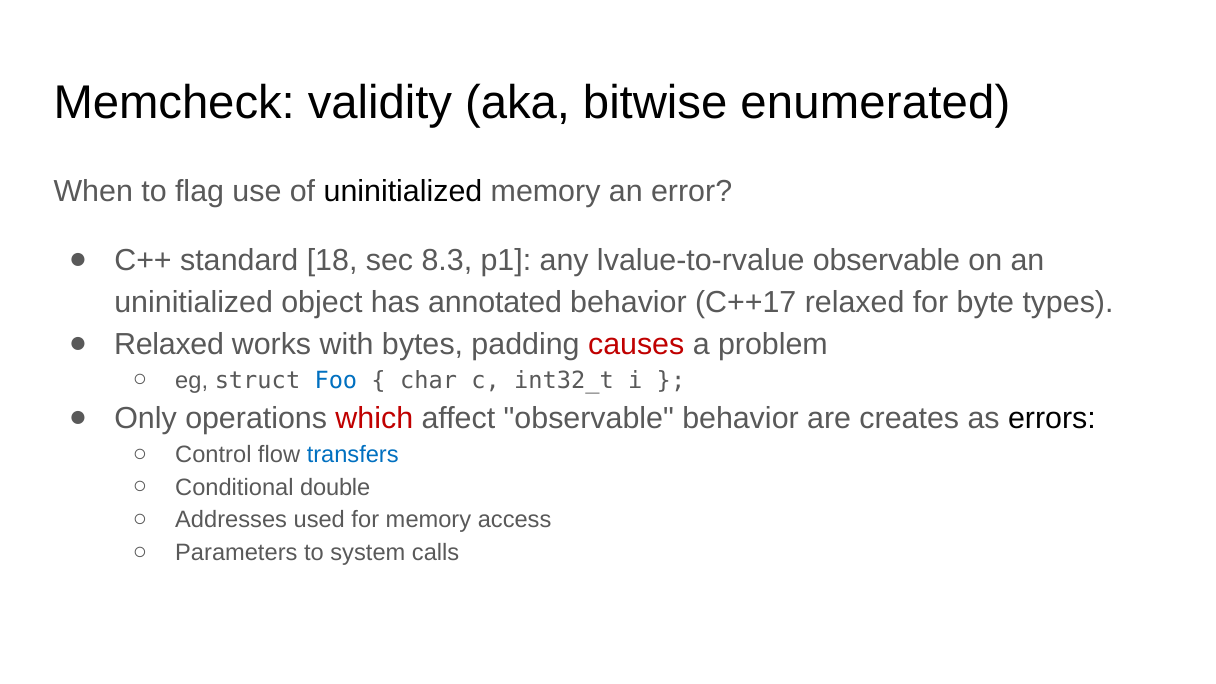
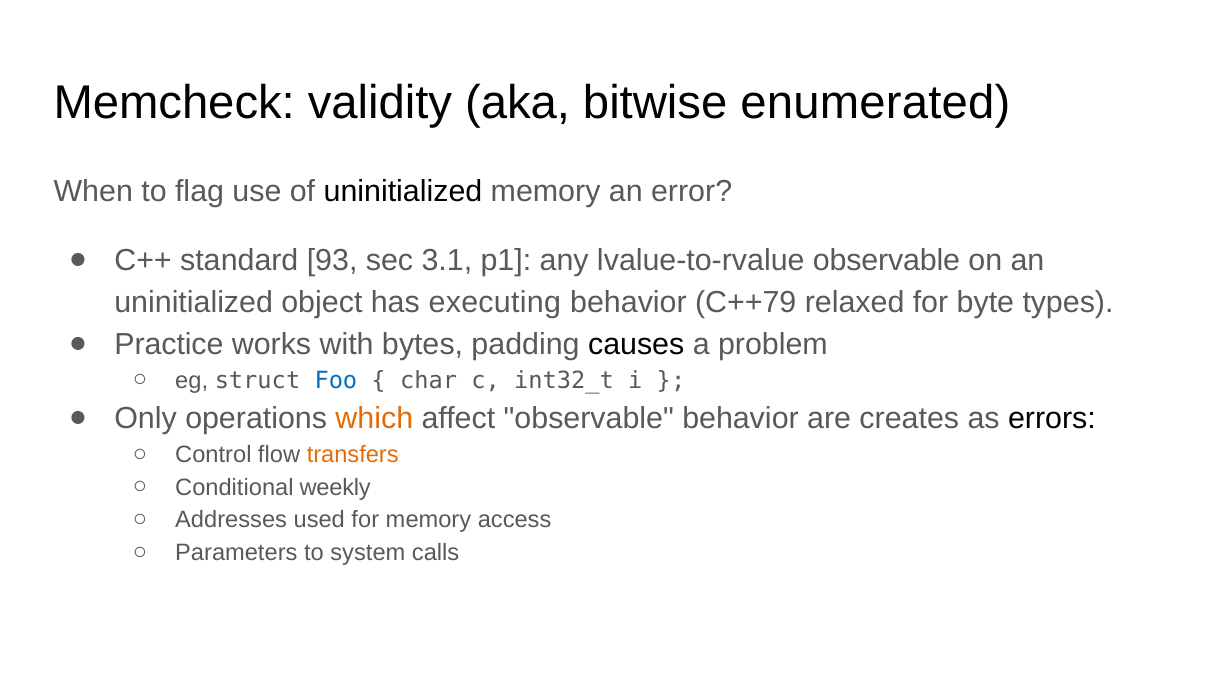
18: 18 -> 93
8.3: 8.3 -> 3.1
annotated: annotated -> executing
C++17: C++17 -> C++79
Relaxed at (169, 344): Relaxed -> Practice
causes colour: red -> black
which colour: red -> orange
transfers colour: blue -> orange
double: double -> weekly
